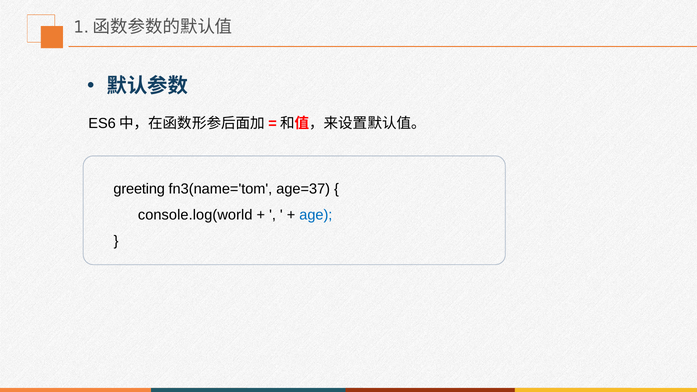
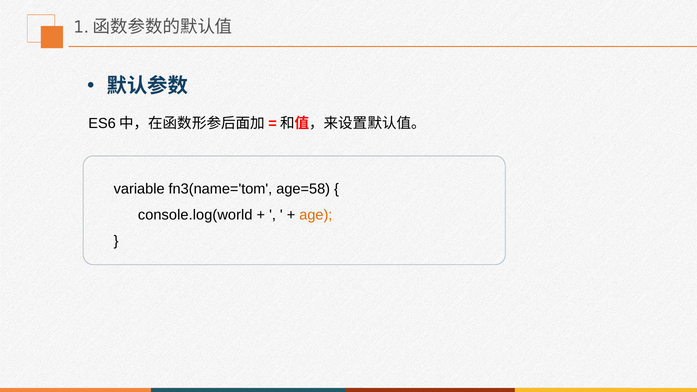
greeting: greeting -> variable
age=37: age=37 -> age=58
age colour: blue -> orange
